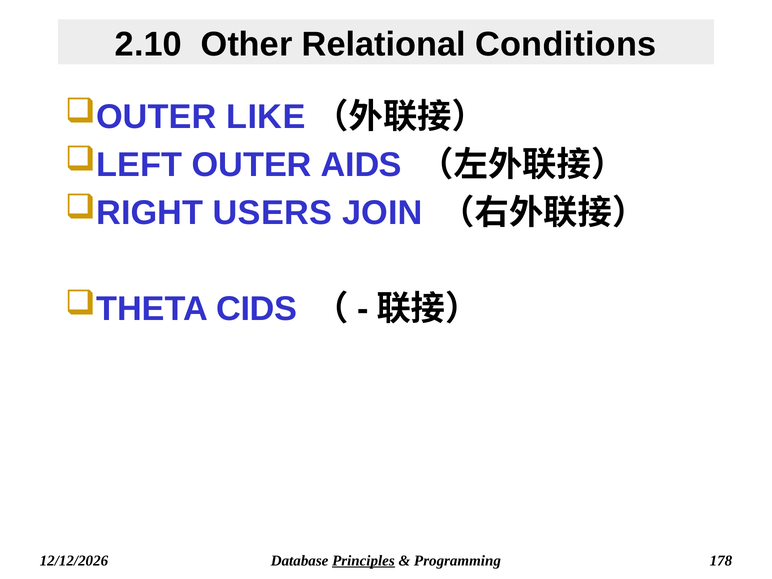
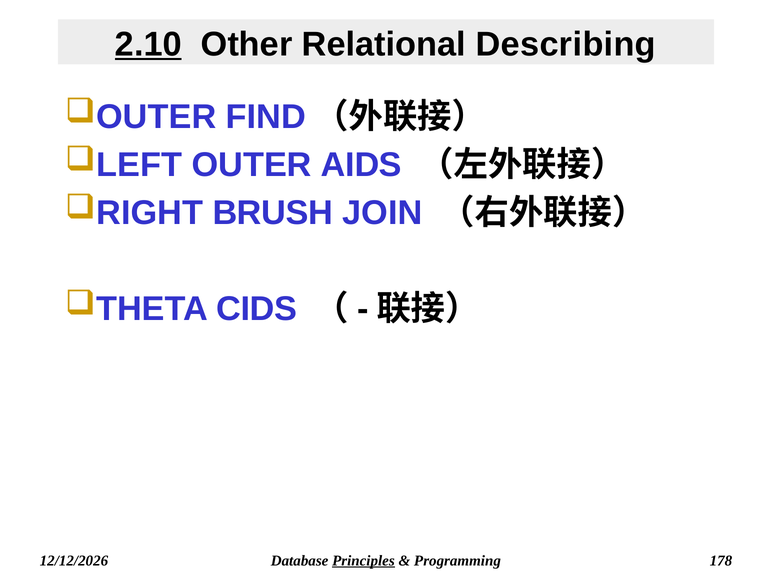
2.10 underline: none -> present
Conditions: Conditions -> Describing
LIKE: LIKE -> FIND
USERS: USERS -> BRUSH
